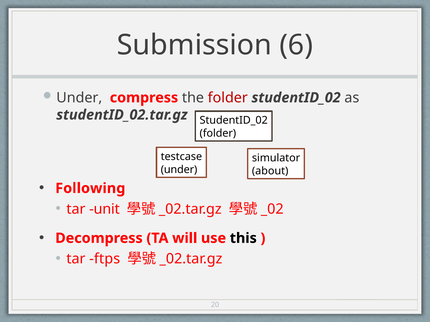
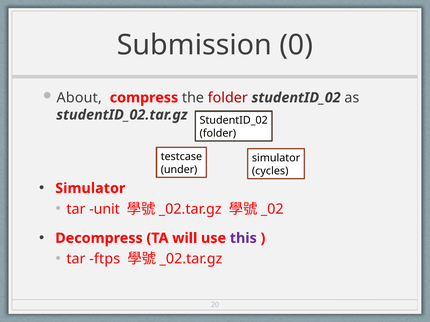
6: 6 -> 0
Under at (79, 98): Under -> About
about: about -> cycles
Following at (90, 189): Following -> Simulator
this colour: black -> purple
